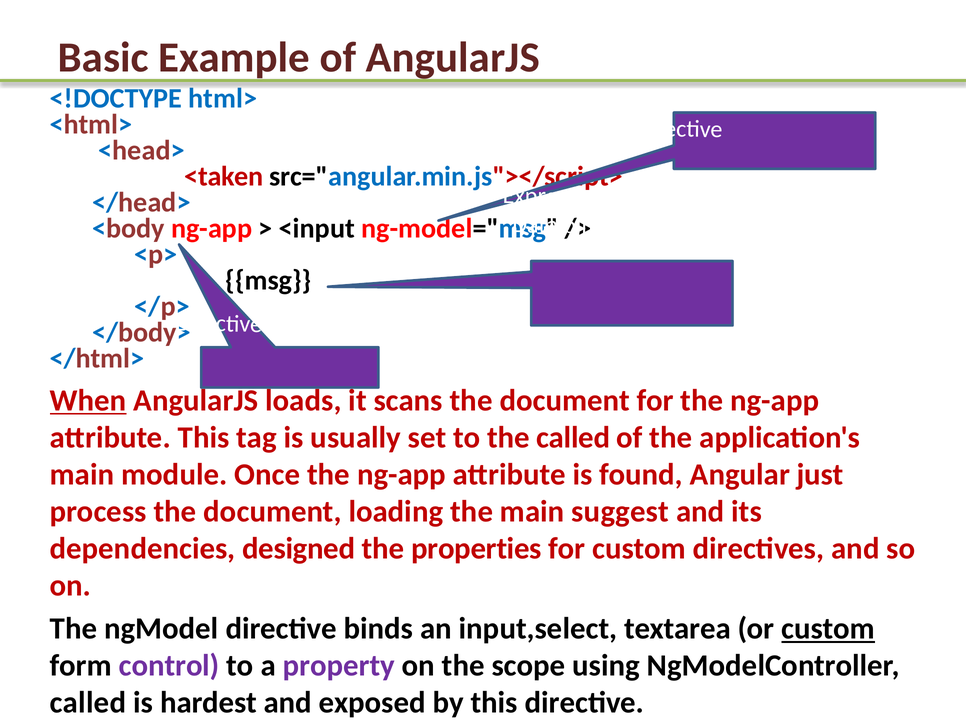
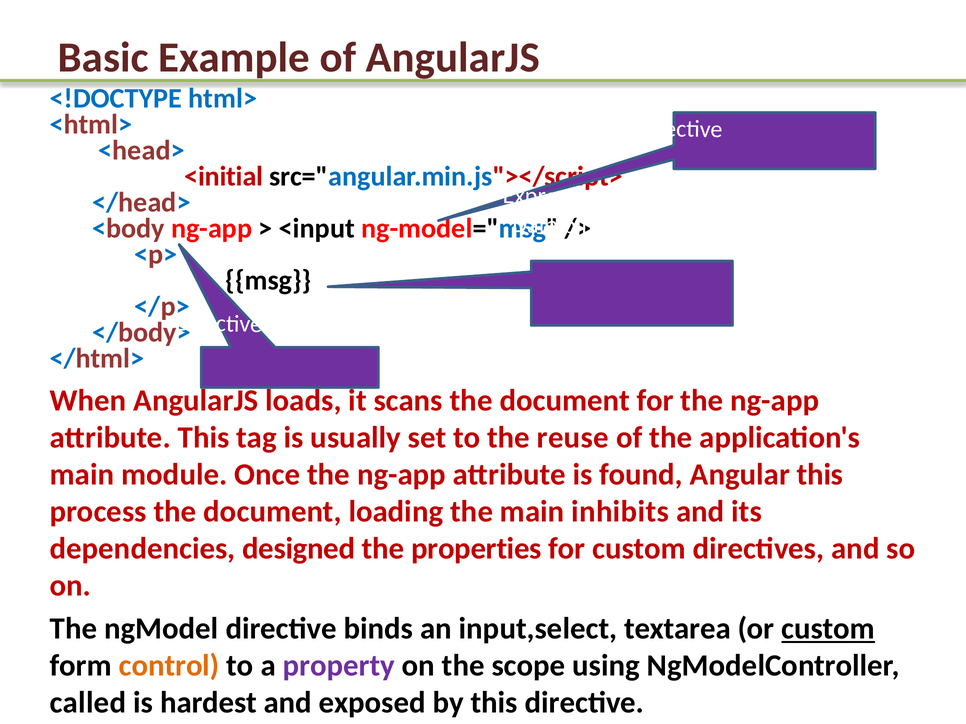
<taken: <taken -> <initial
When underline: present -> none
the called: called -> reuse
Angular just: just -> this
suggest: suggest -> inhibits
control colour: purple -> orange
